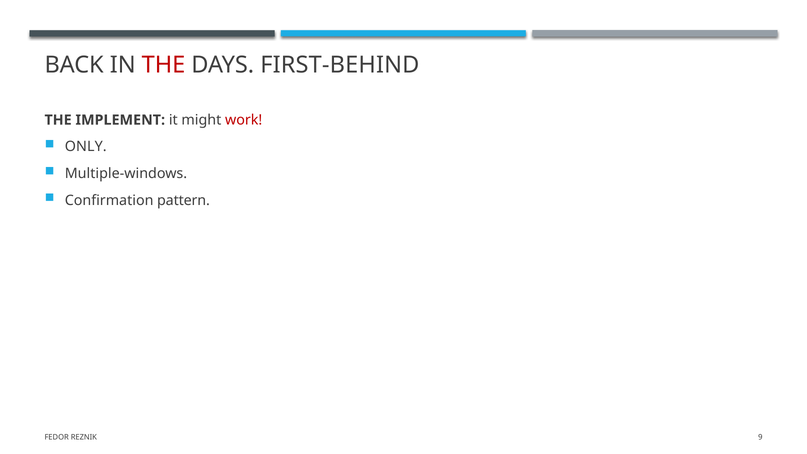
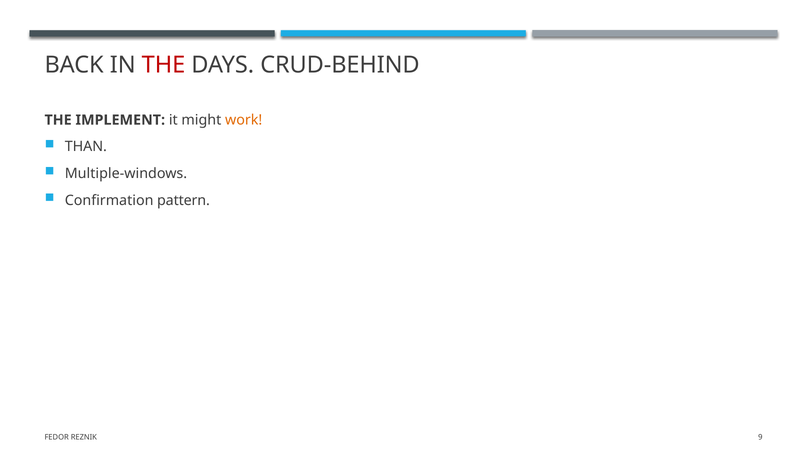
FIRST-BEHIND: FIRST-BEHIND -> CRUD-BEHIND
work colour: red -> orange
ONLY: ONLY -> THAN
